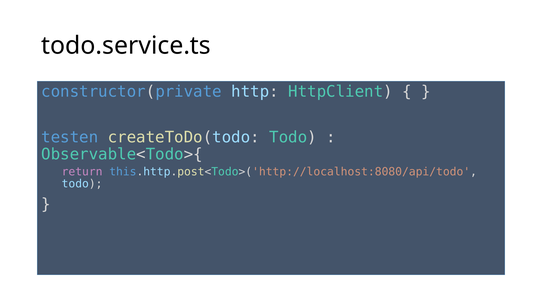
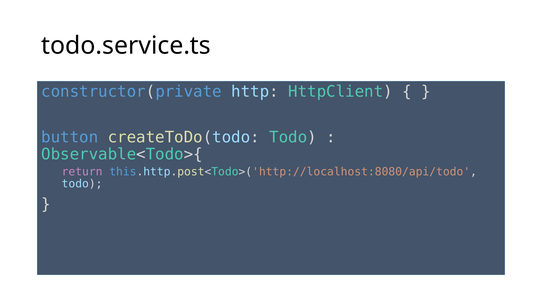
testen: testen -> button
